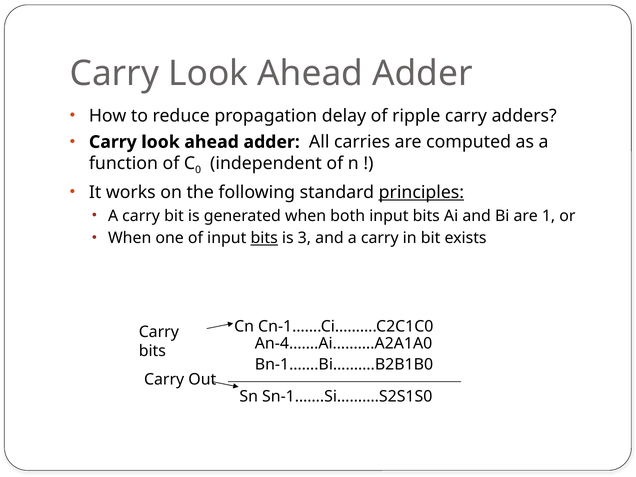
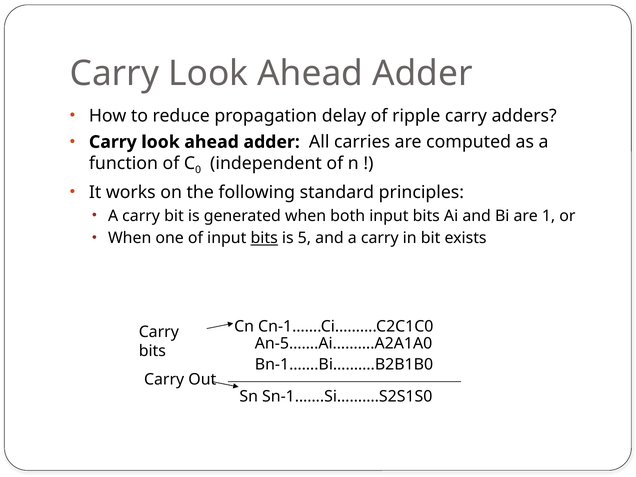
principles underline: present -> none
3: 3 -> 5
An-4…….Ai……….A2A1A0: An-4…….Ai……….A2A1A0 -> An-5…….Ai……….A2A1A0
